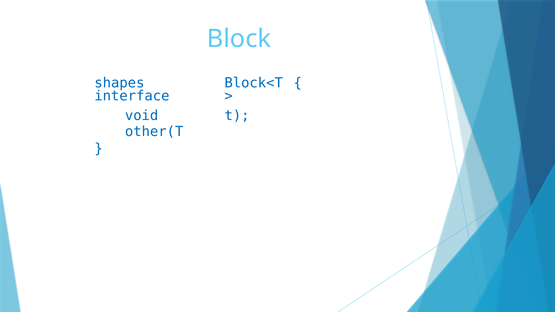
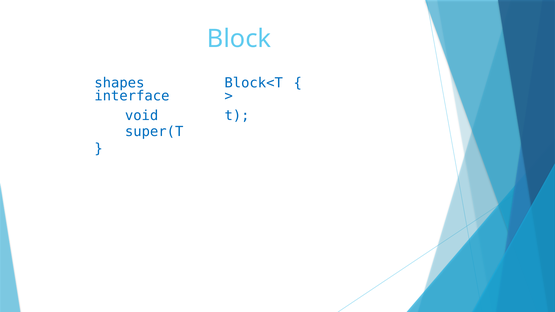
other(T: other(T -> super(T
